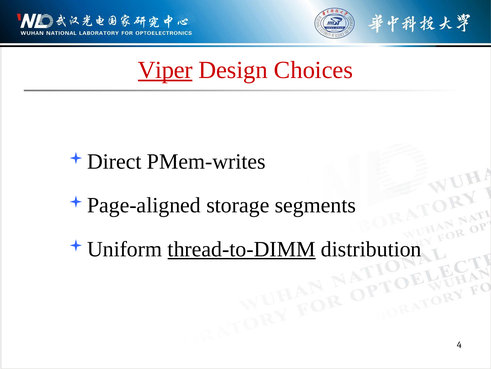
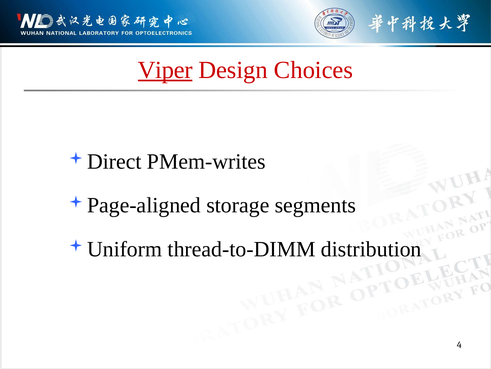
thread-to-DIMM underline: present -> none
